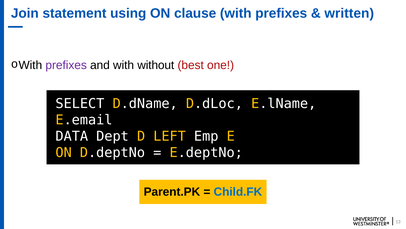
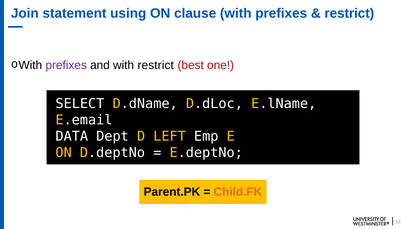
written at (349, 13): written -> restrict
with without: without -> restrict
Child.FK colour: blue -> orange
